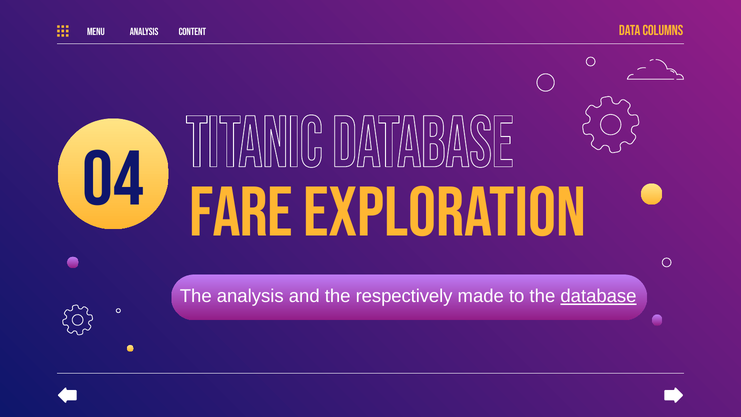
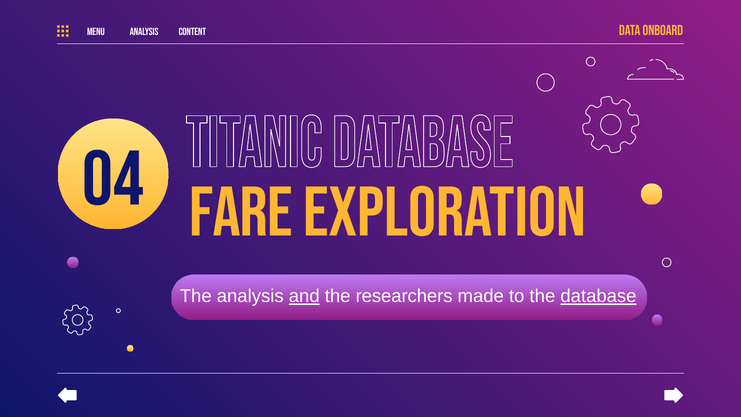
COLUMNS: COLUMNS -> ONBOARD
and underline: none -> present
respectively: respectively -> researchers
